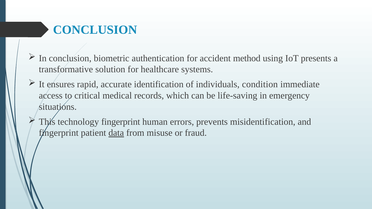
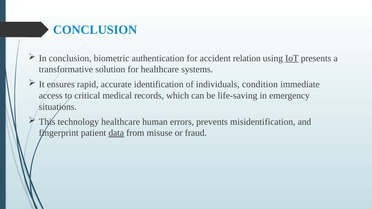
method: method -> relation
IoT underline: none -> present
technology fingerprint: fingerprint -> healthcare
